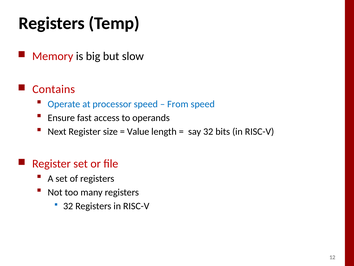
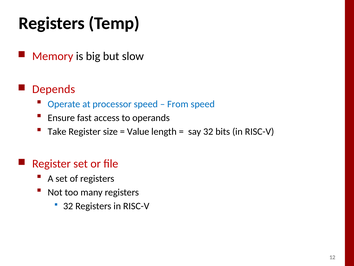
Contains: Contains -> Depends
Next: Next -> Take
